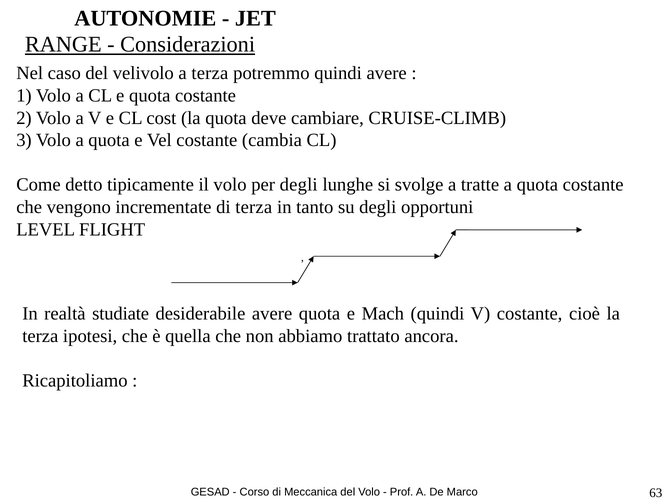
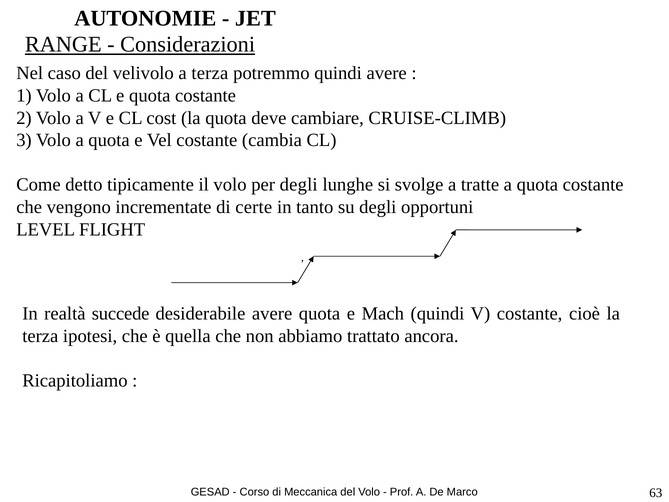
di terza: terza -> certe
studiate: studiate -> succede
